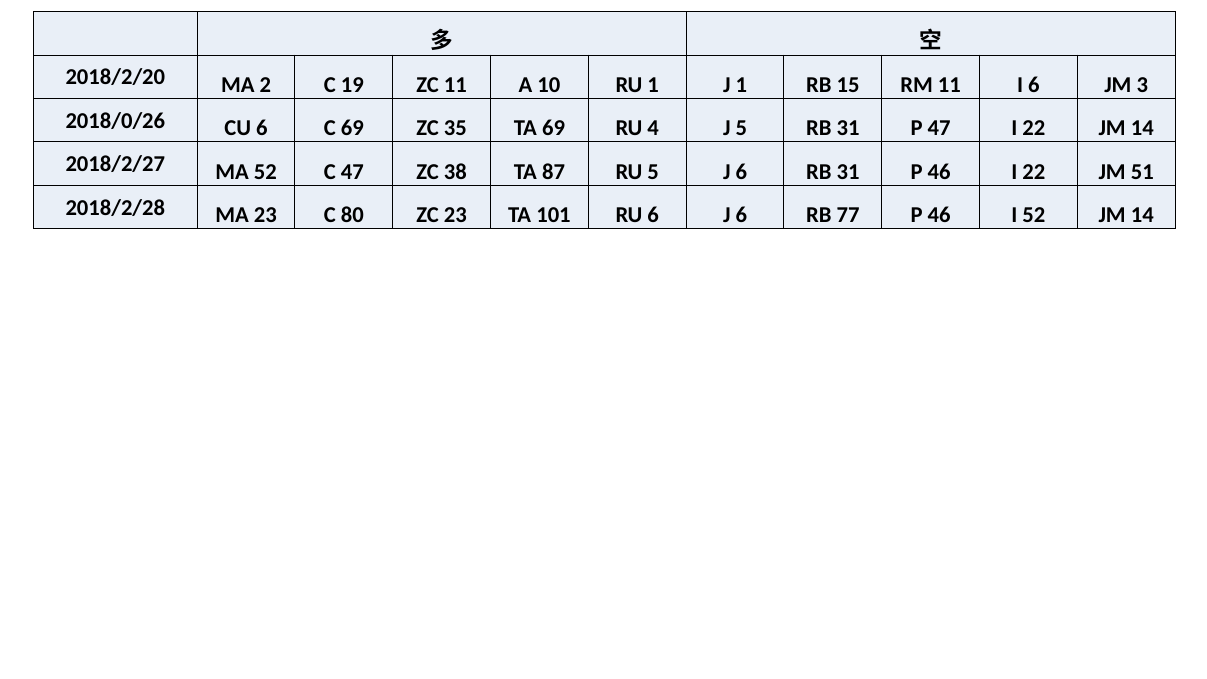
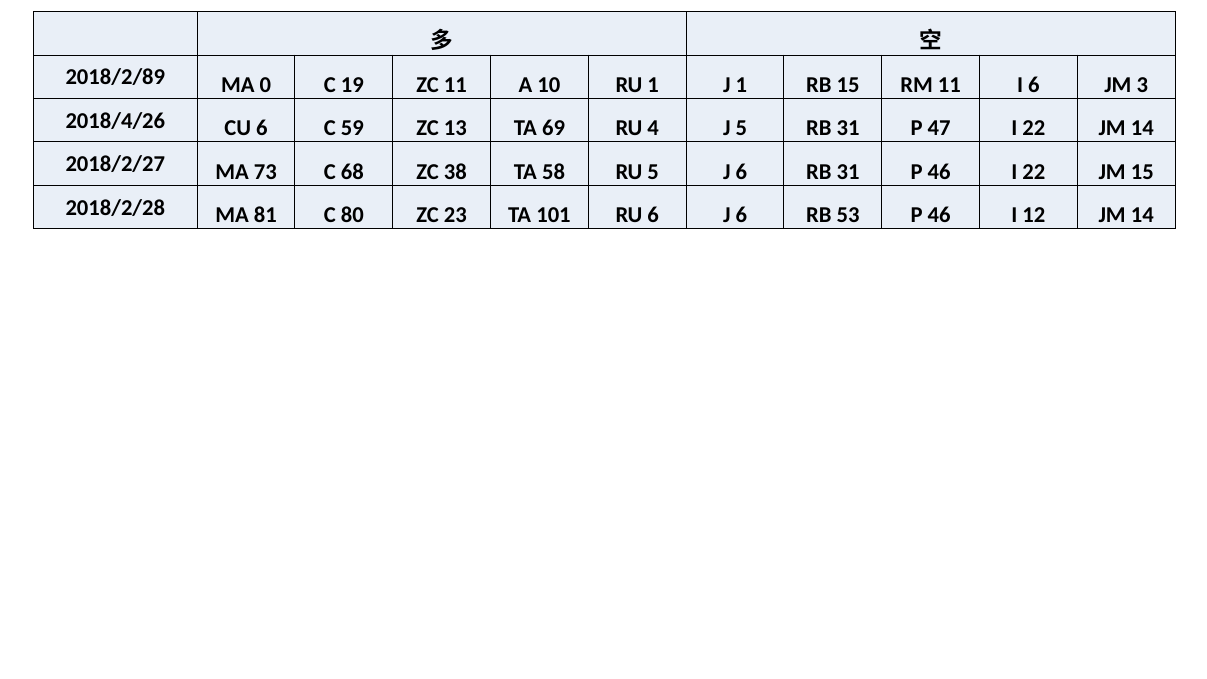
2018/2/20: 2018/2/20 -> 2018/2/89
2: 2 -> 0
2018/0/26: 2018/0/26 -> 2018/4/26
C 69: 69 -> 59
35: 35 -> 13
MA 52: 52 -> 73
C 47: 47 -> 68
87: 87 -> 58
JM 51: 51 -> 15
MA 23: 23 -> 81
77: 77 -> 53
I 52: 52 -> 12
